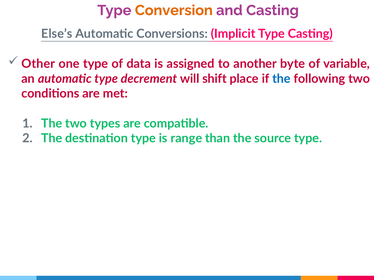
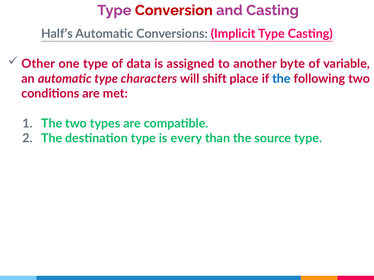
Conversion colour: orange -> red
Else’s: Else’s -> Half’s
decrement: decrement -> characters
range: range -> every
